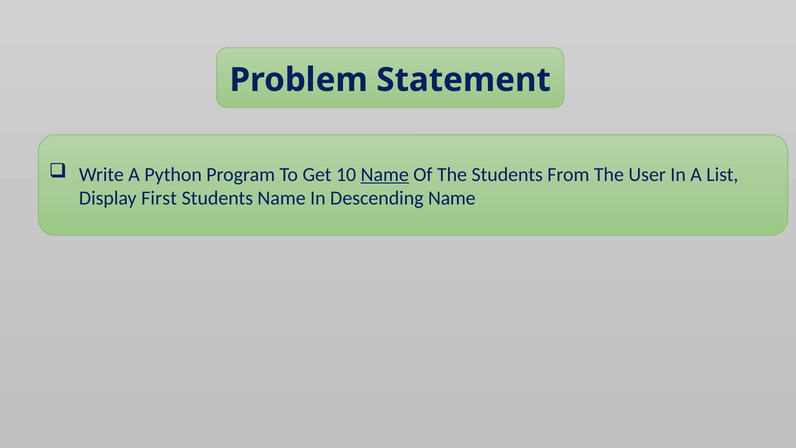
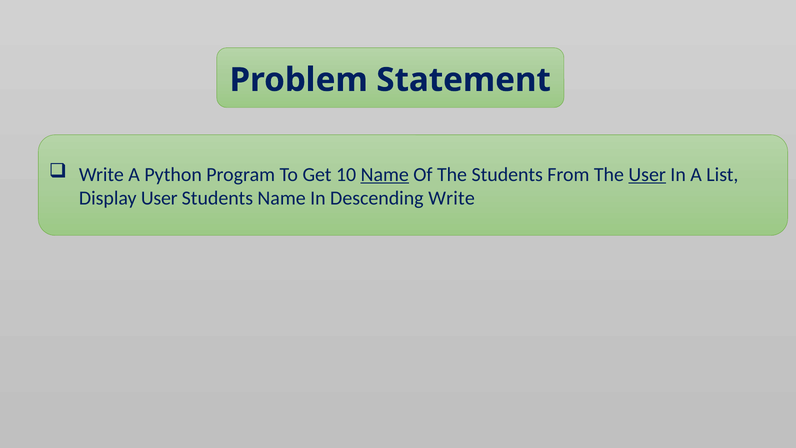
User at (647, 174) underline: none -> present
Display First: First -> User
Descending Name: Name -> Write
